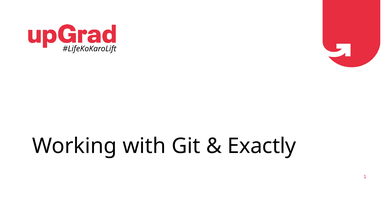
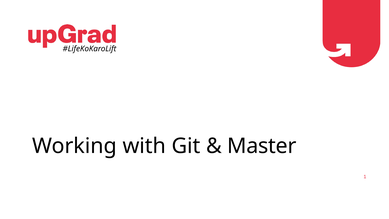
Exactly: Exactly -> Master
